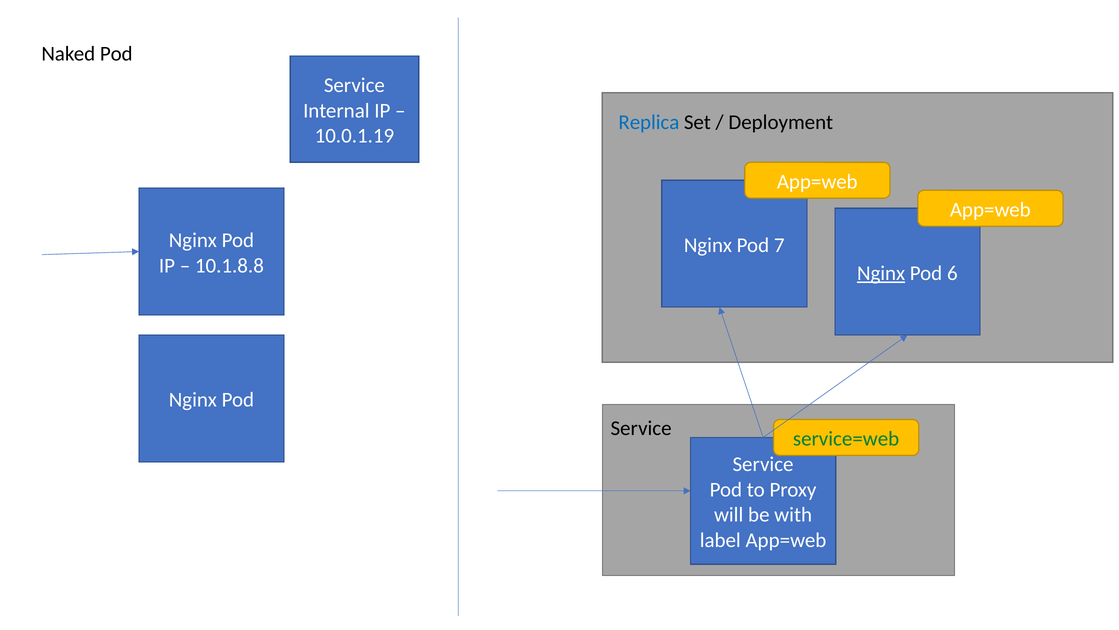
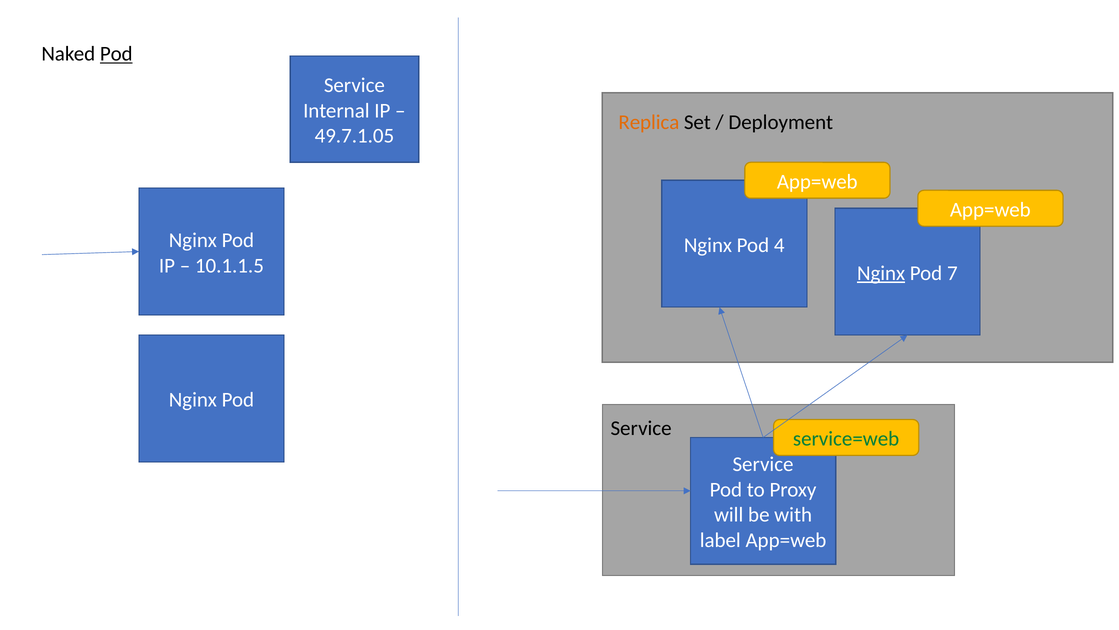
Pod at (116, 54) underline: none -> present
Replica colour: blue -> orange
10.0.1.19: 10.0.1.19 -> 49.7.1.05
7: 7 -> 4
10.1.8.8: 10.1.8.8 -> 10.1.1.5
6: 6 -> 7
